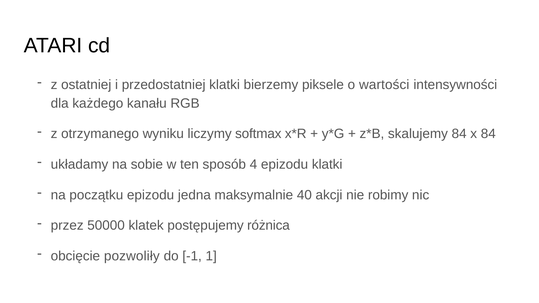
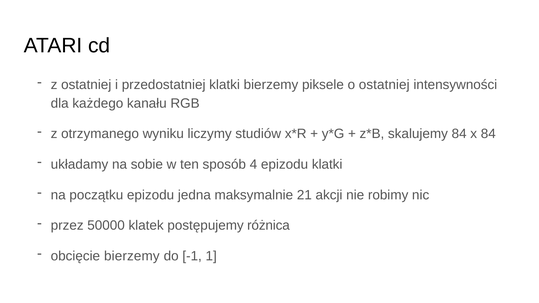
o wartości: wartości -> ostatniej
softmax: softmax -> studiów
40: 40 -> 21
obcięcie pozwoliły: pozwoliły -> bierzemy
